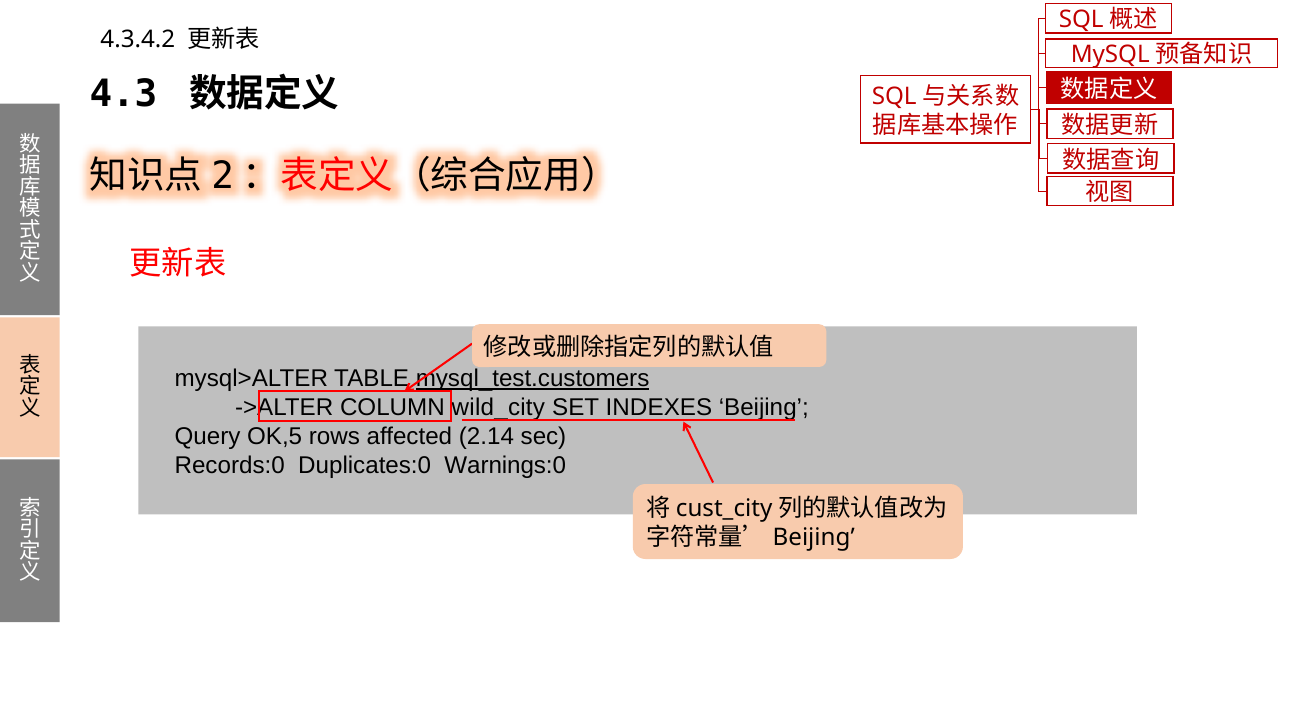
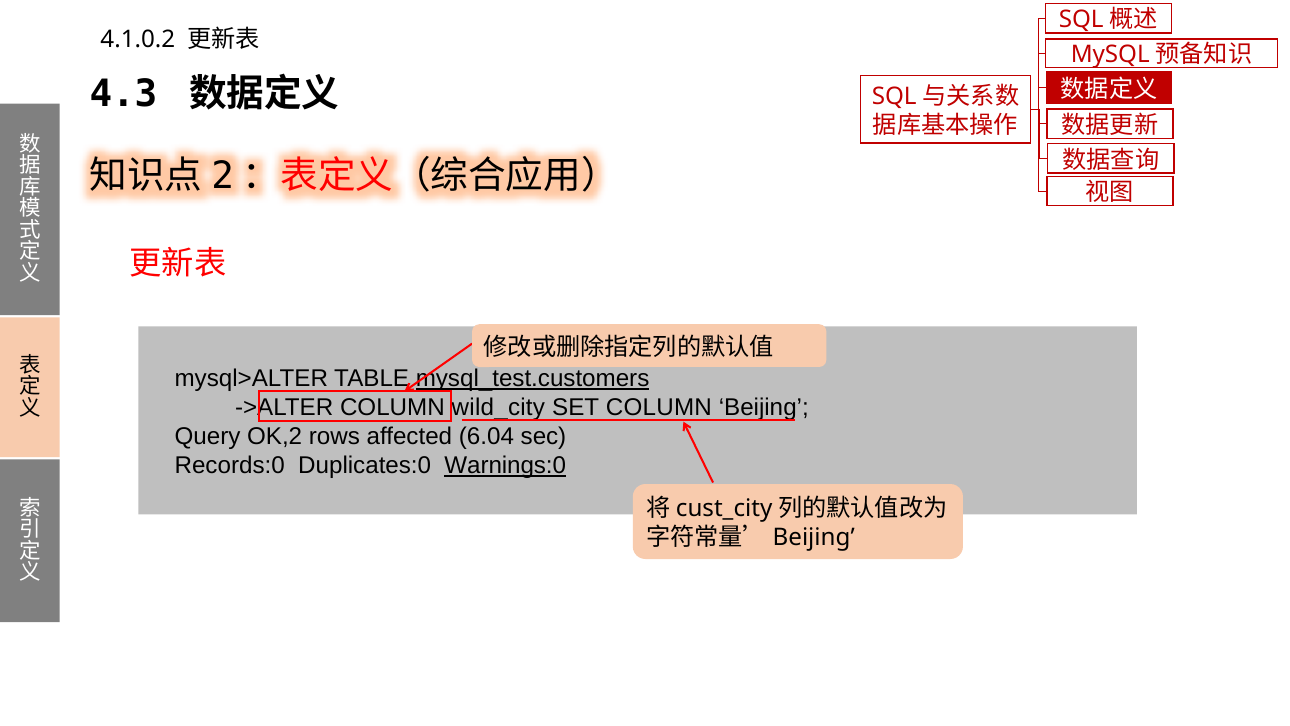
4.3.4.2: 4.3.4.2 -> 4.1.0.2
SET INDEXES: INDEXES -> COLUMN
OK,5: OK,5 -> OK,2
2.14: 2.14 -> 6.04
Warnings:0 underline: none -> present
